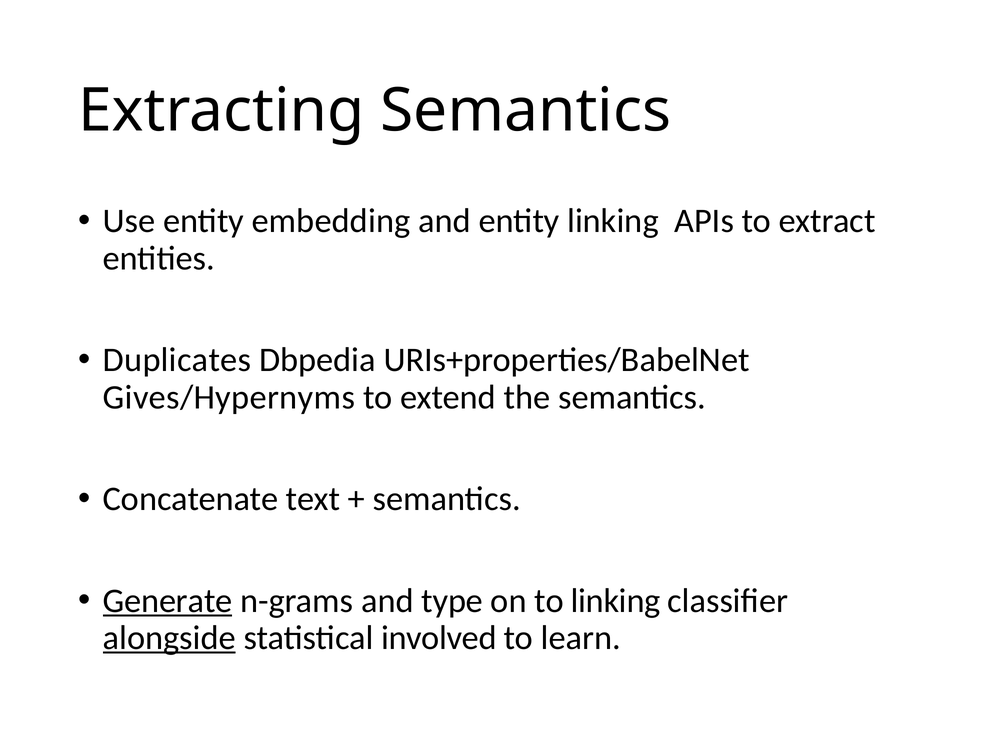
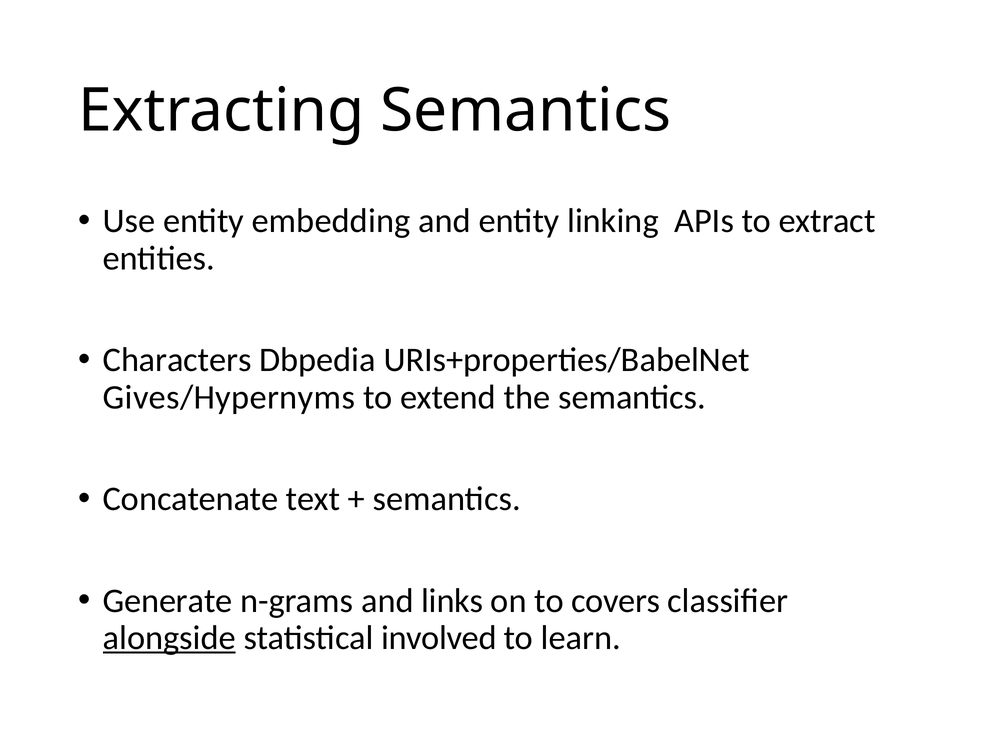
Duplicates: Duplicates -> Characters
Generate underline: present -> none
type: type -> links
to linking: linking -> covers
